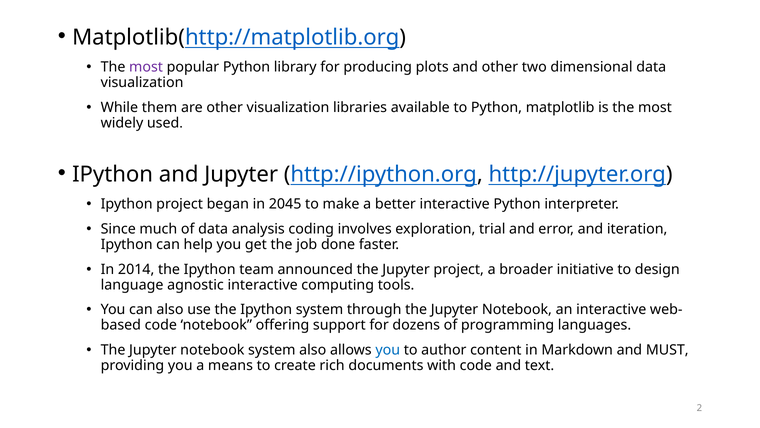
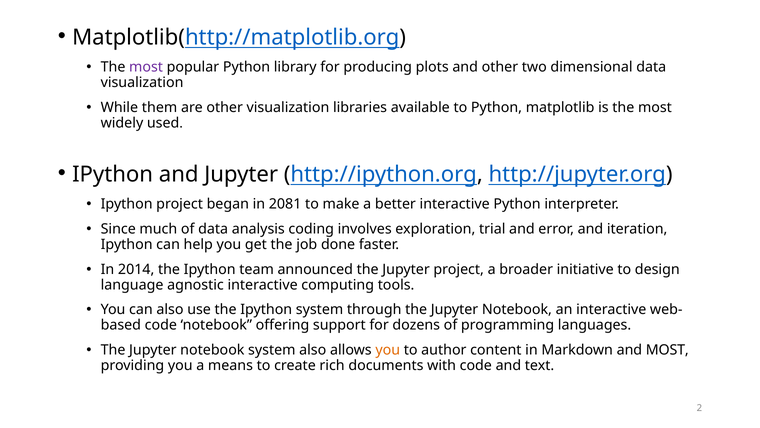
2045: 2045 -> 2081
you at (388, 350) colour: blue -> orange
and MUST: MUST -> MOST
